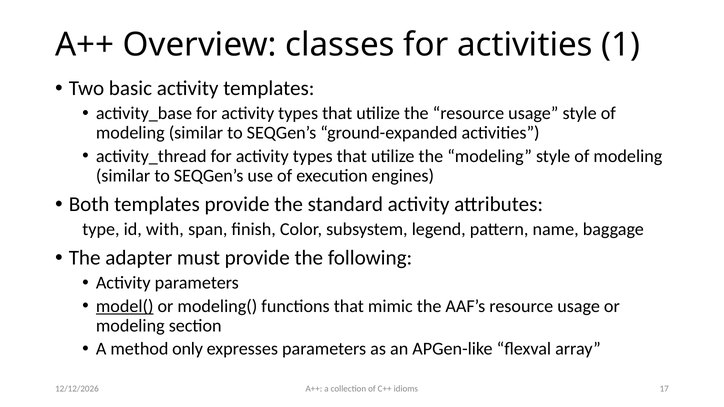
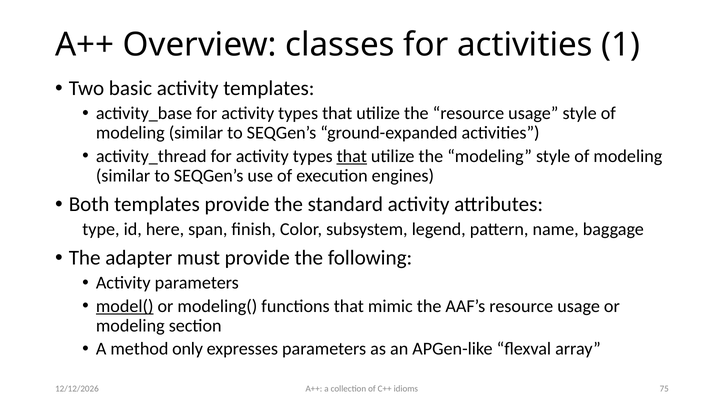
that at (352, 156) underline: none -> present
with: with -> here
17: 17 -> 75
